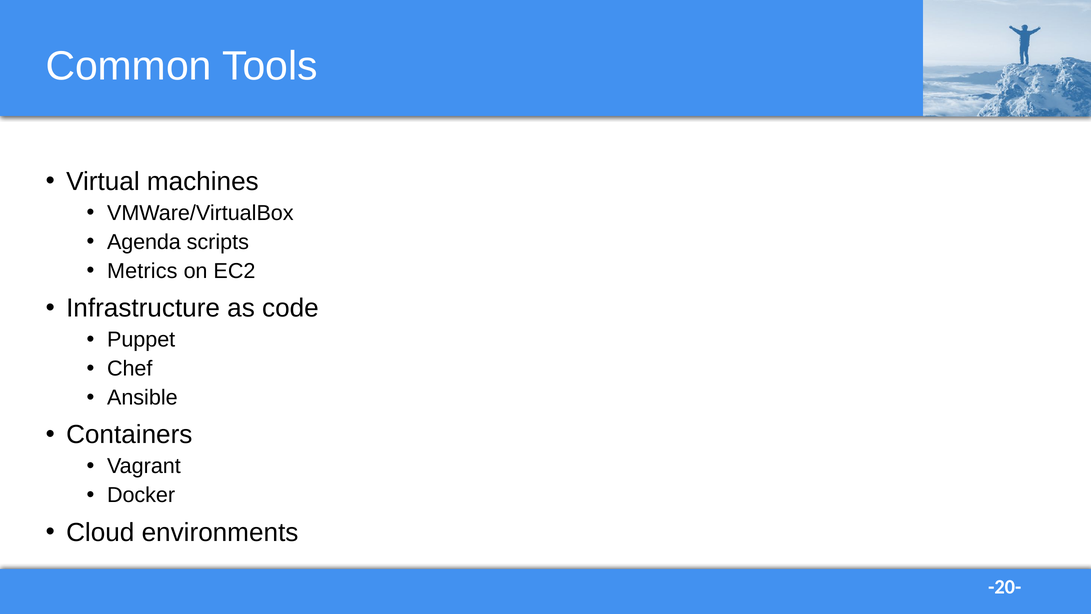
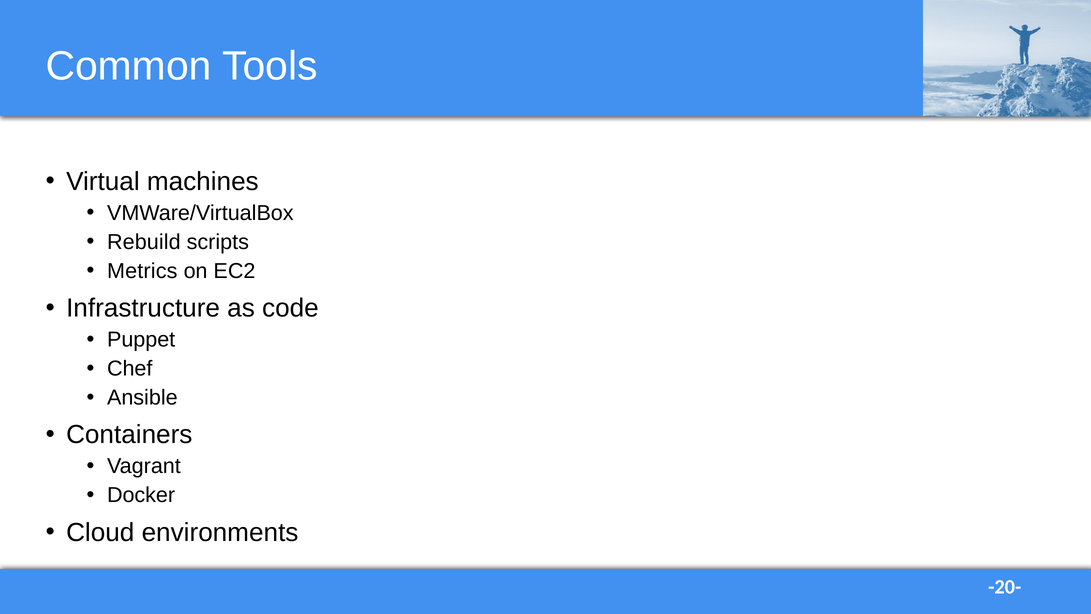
Agenda: Agenda -> Rebuild
